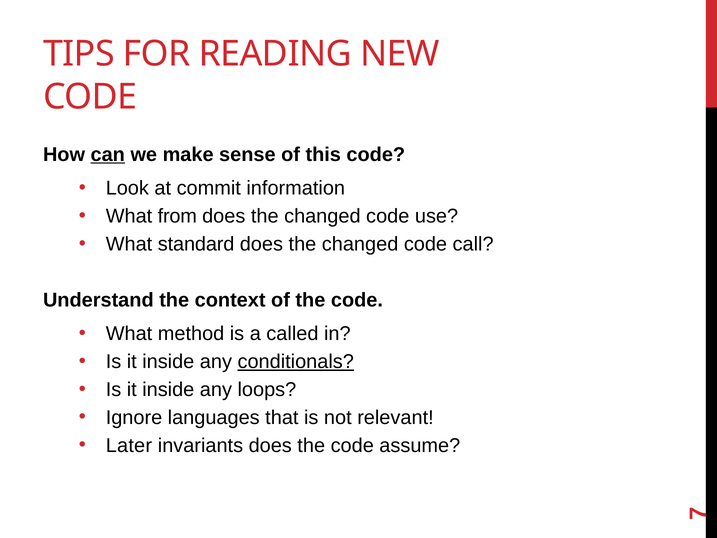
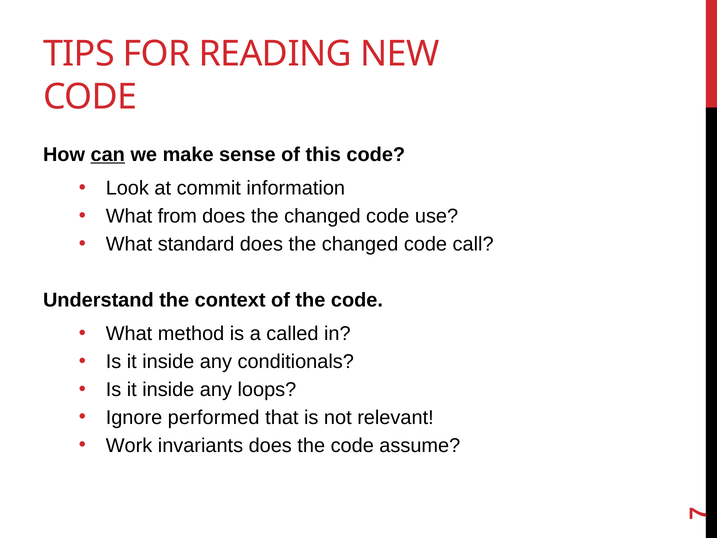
conditionals underline: present -> none
languages: languages -> performed
Later: Later -> Work
